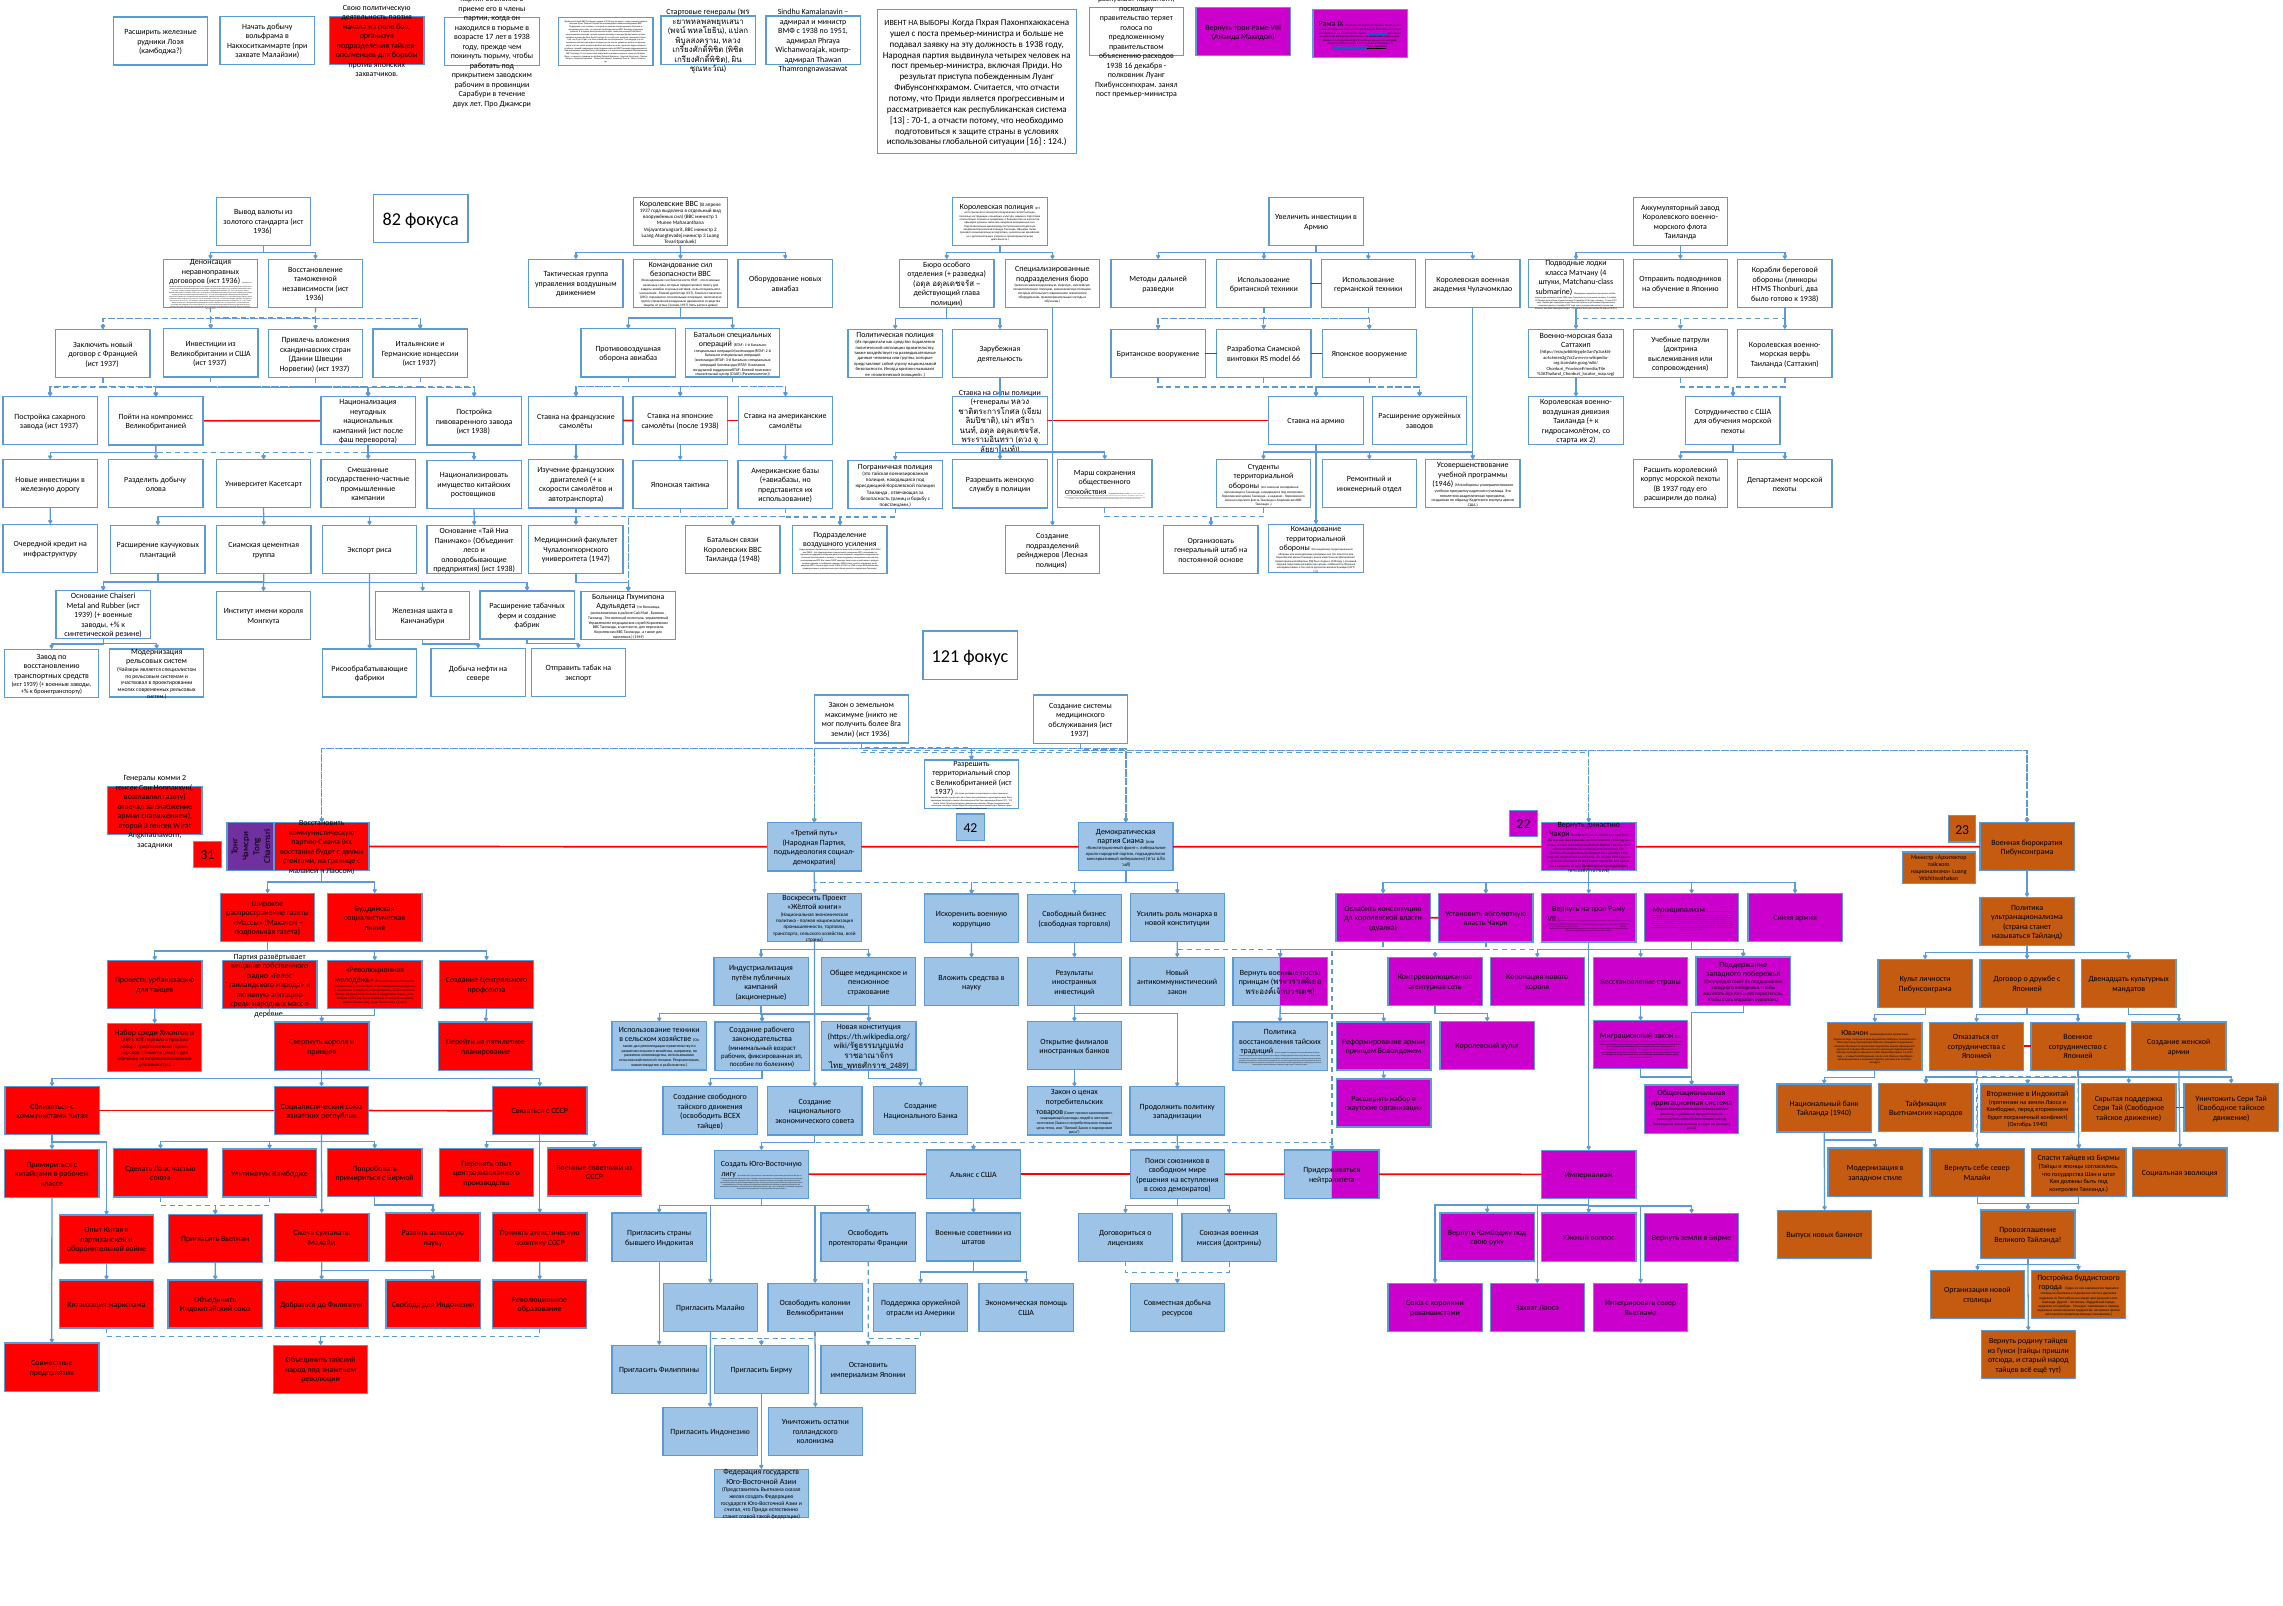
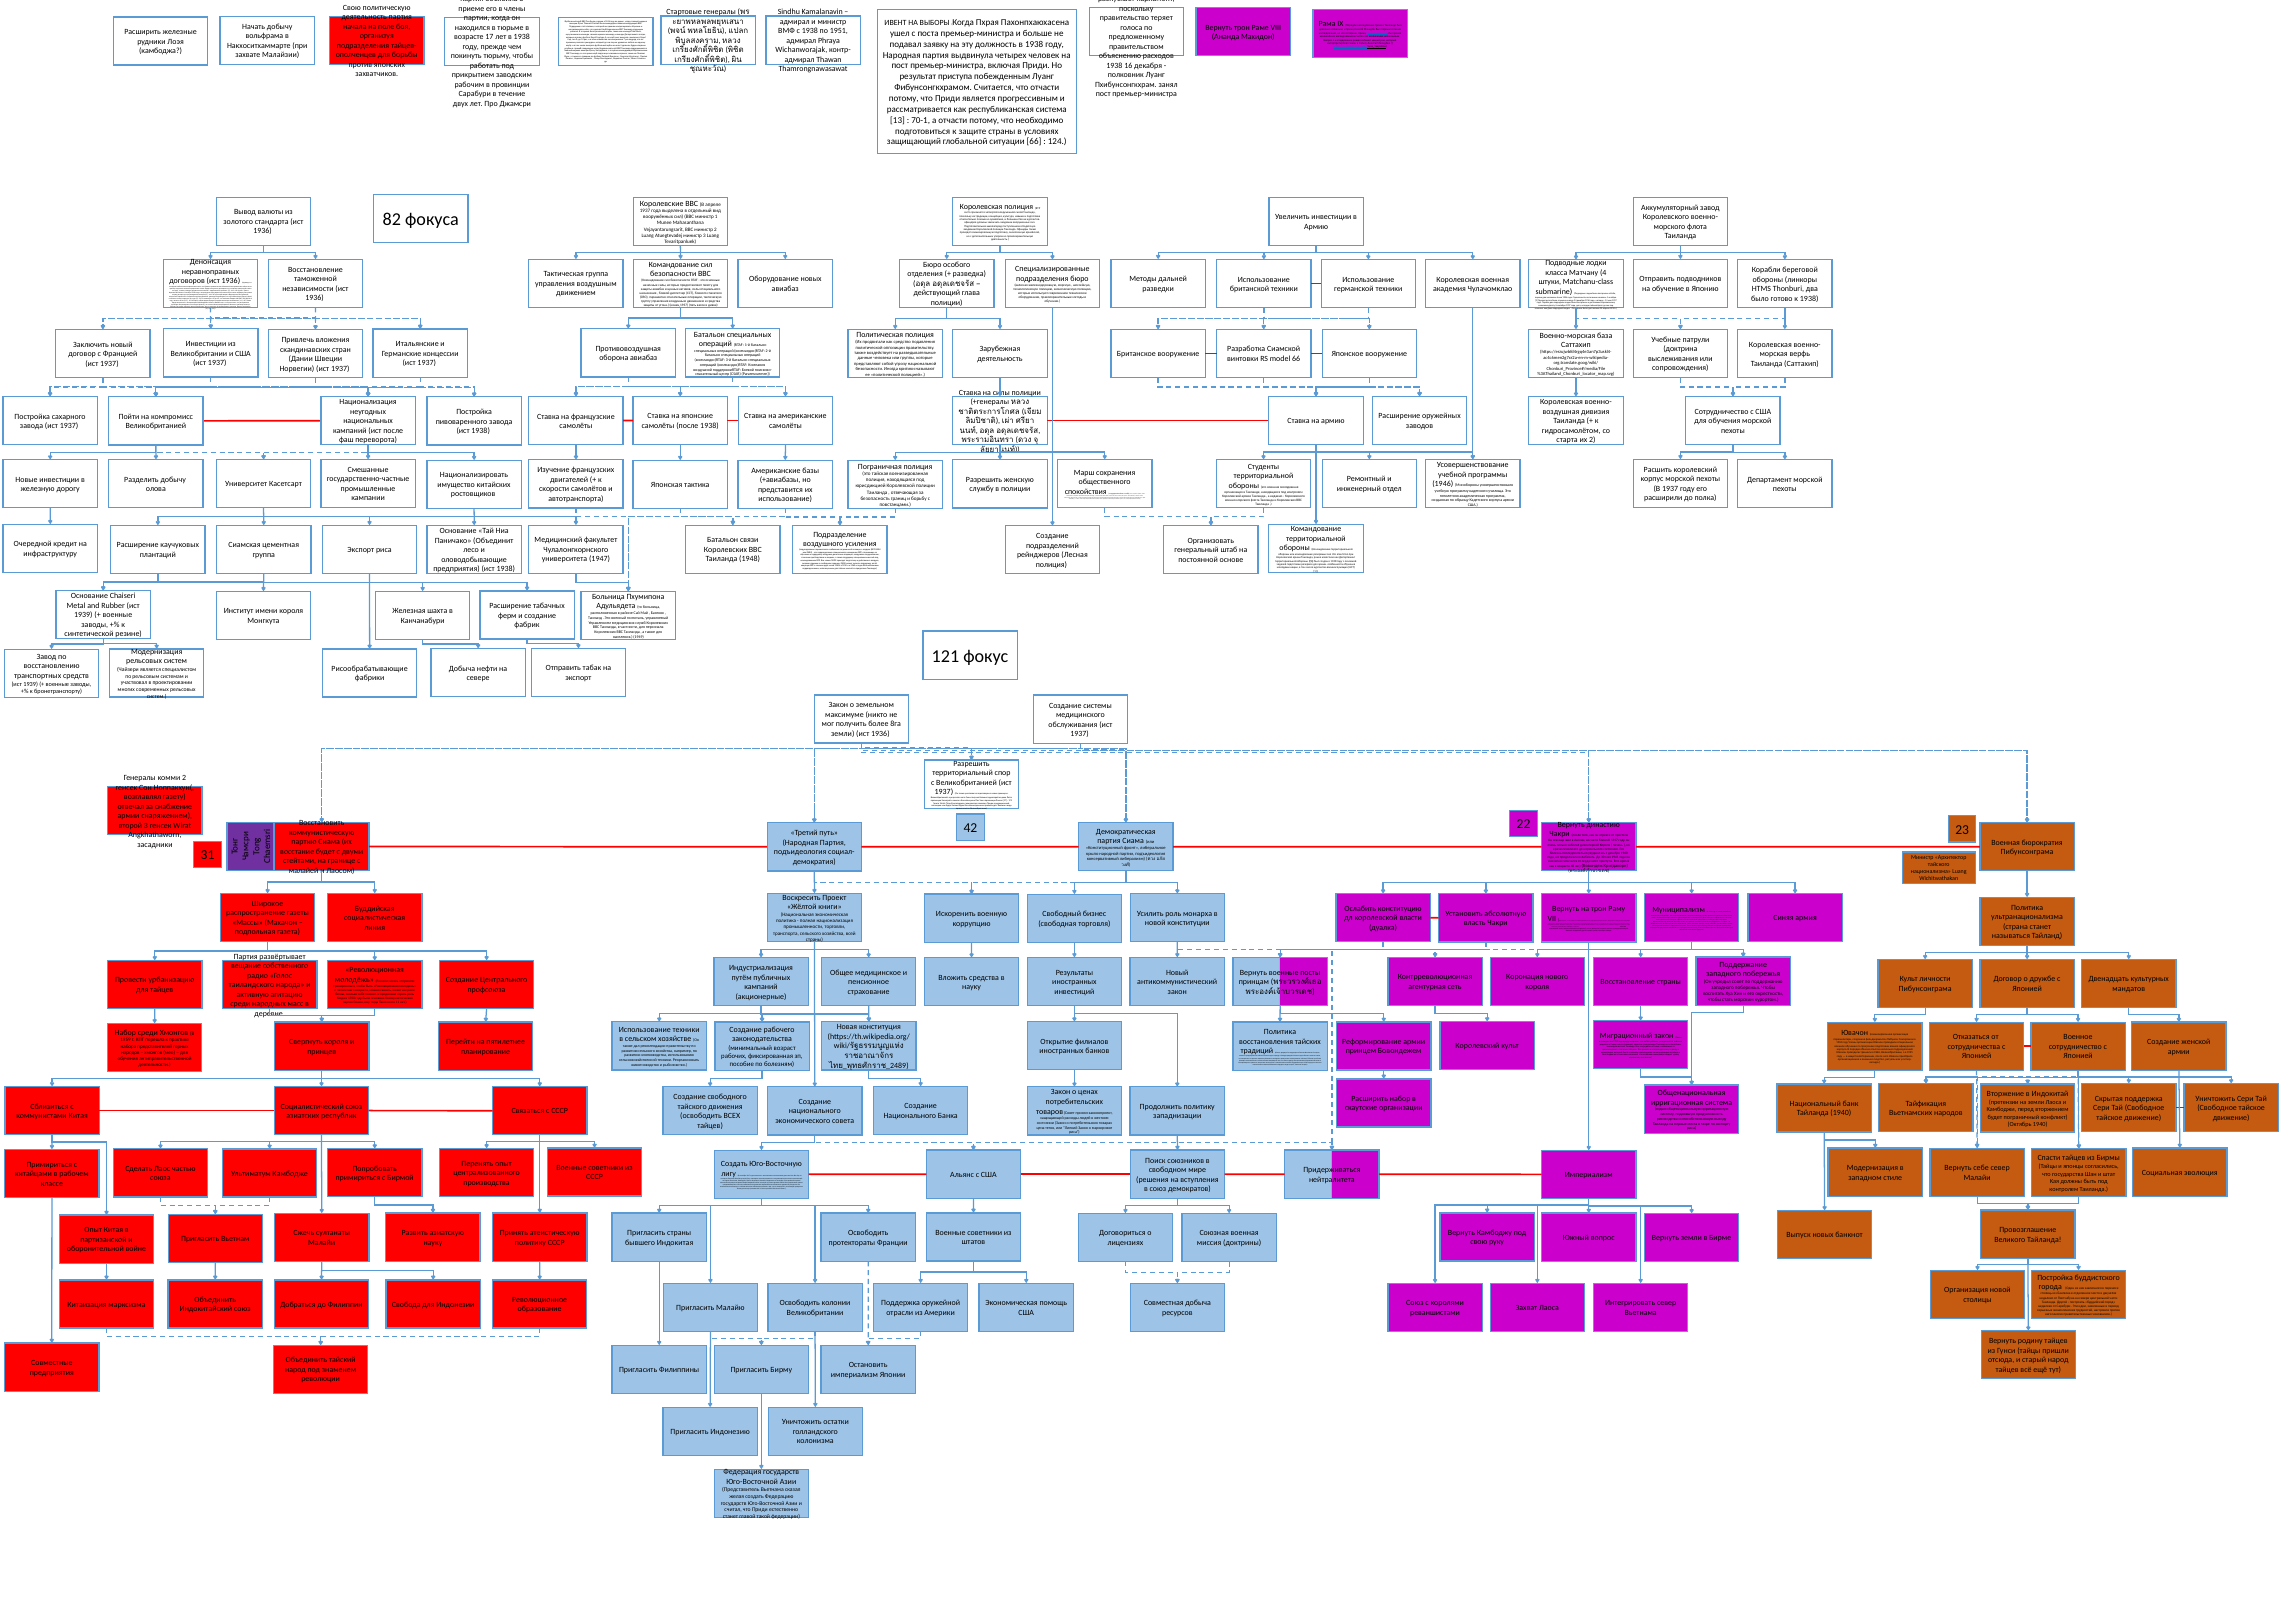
использованы at (914, 142): использованы -> защищающий
ситуации 16: 16 -> 66
